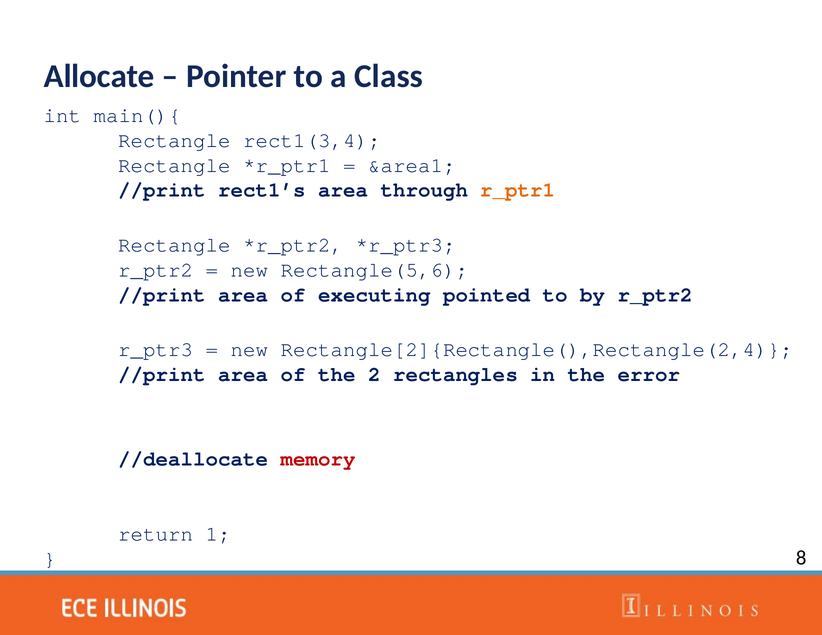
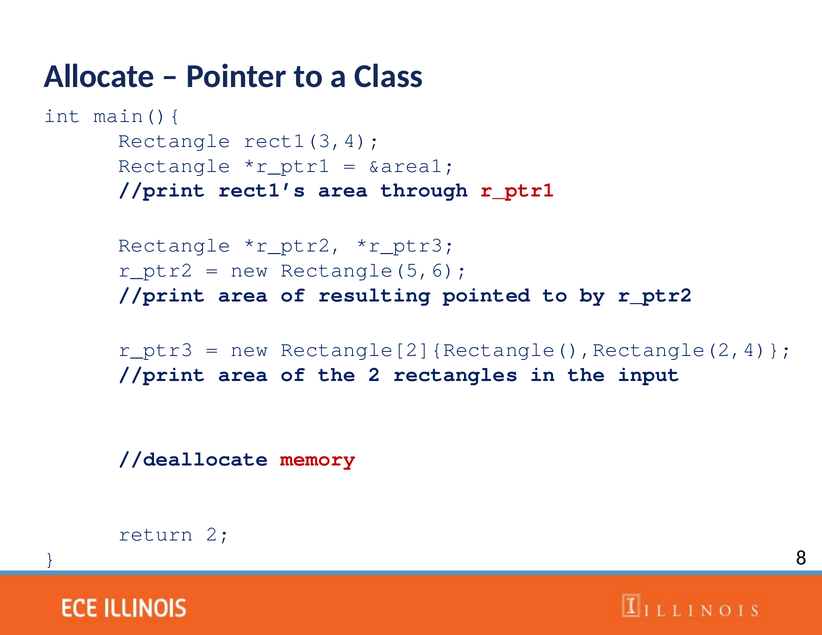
r_ptr1 colour: orange -> red
executing: executing -> resulting
error: error -> input
return 1: 1 -> 2
